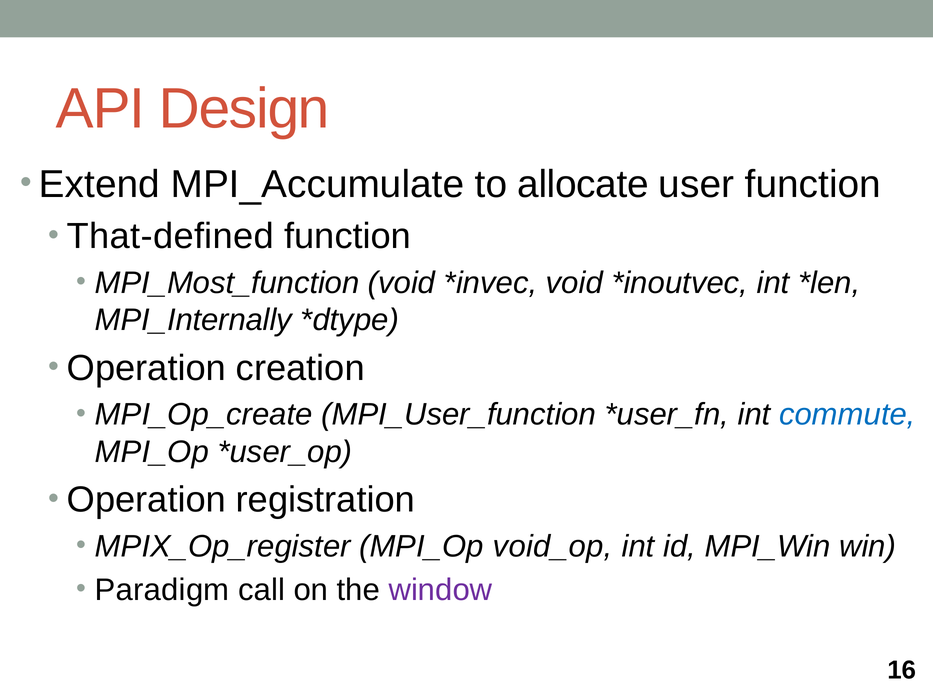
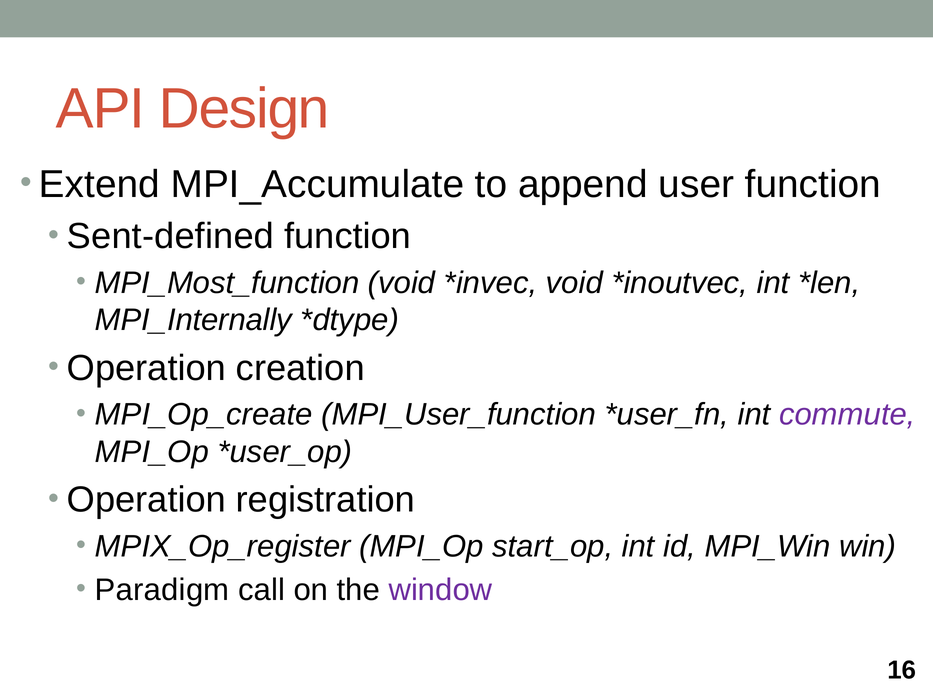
allocate: allocate -> append
That-defined: That-defined -> Sent-defined
commute colour: blue -> purple
void_op: void_op -> start_op
